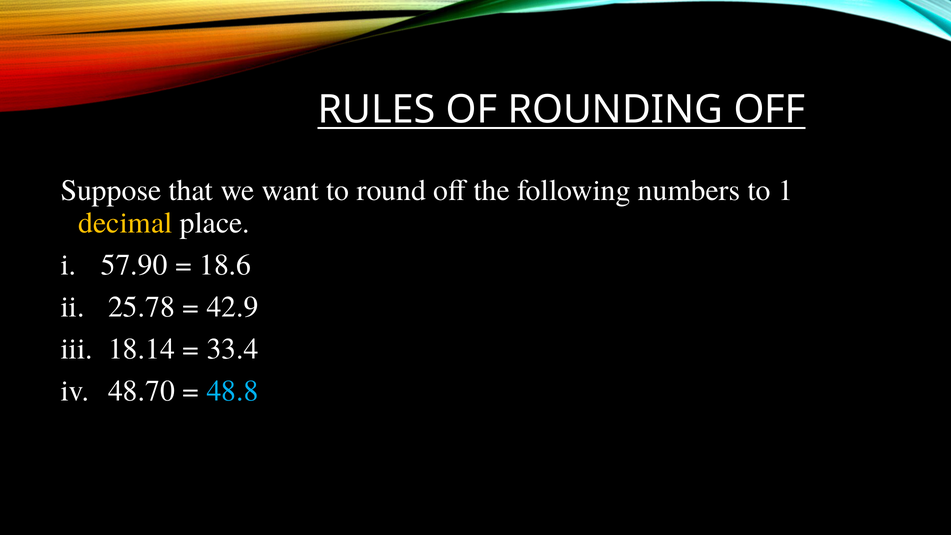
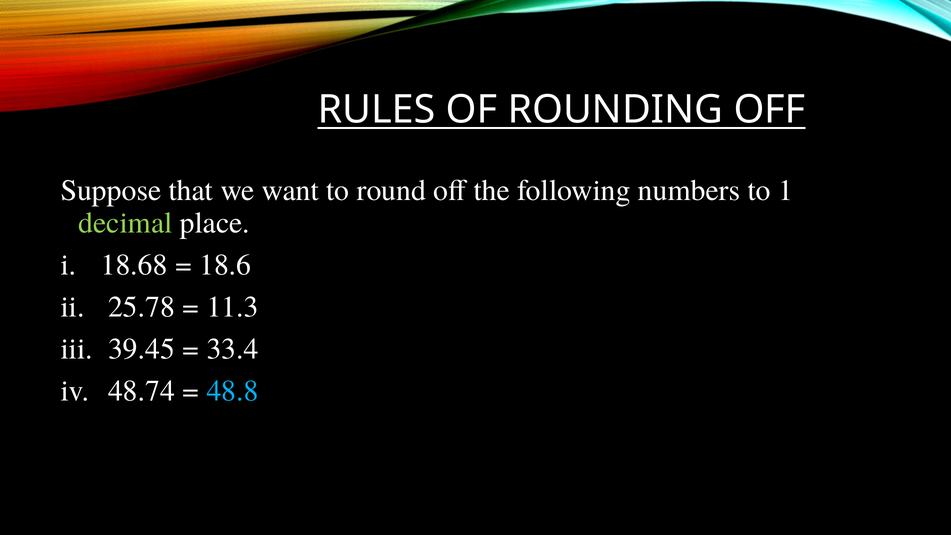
decimal colour: yellow -> light green
57.90: 57.90 -> 18.68
42.9: 42.9 -> 11.3
18.14: 18.14 -> 39.45
48.70: 48.70 -> 48.74
